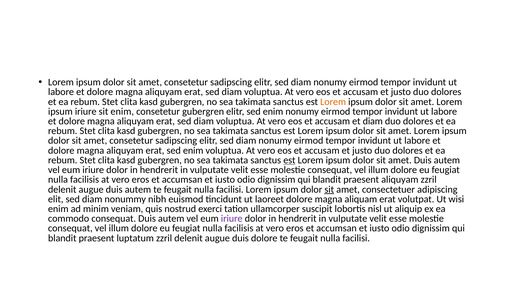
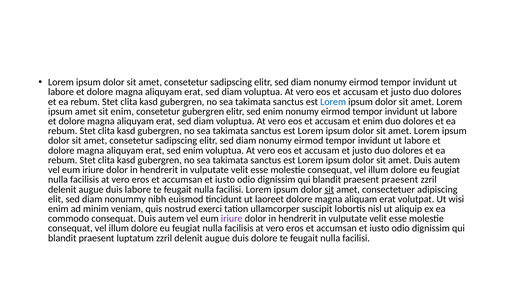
Lorem at (333, 102) colour: orange -> blue
ipsum iriure: iriure -> amet
et diam: diam -> enim
est at (289, 160) underline: present -> none
praesent aliquyam: aliquyam -> praesent
augue duis autem: autem -> labore
